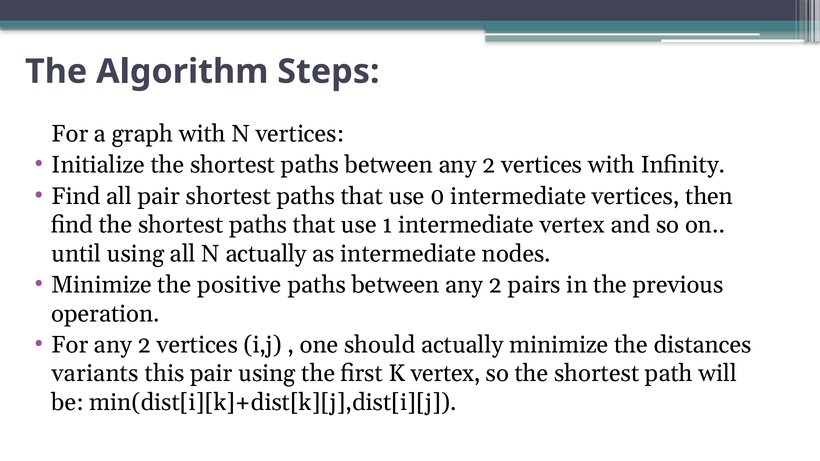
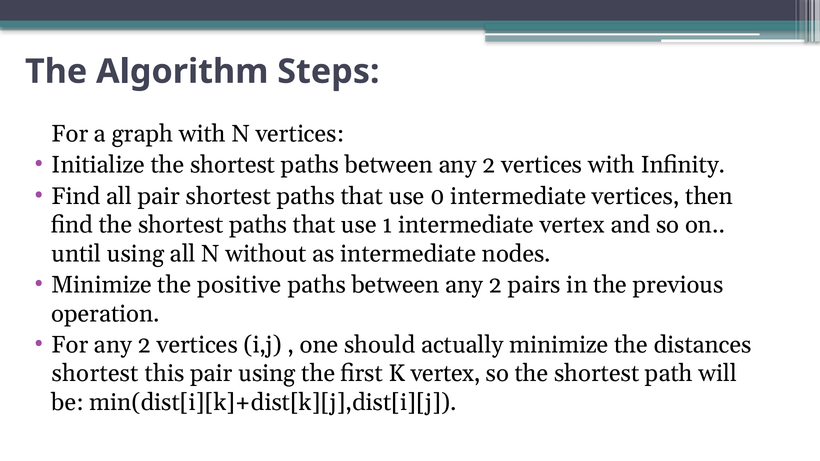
N actually: actually -> without
variants at (95, 374): variants -> shortest
